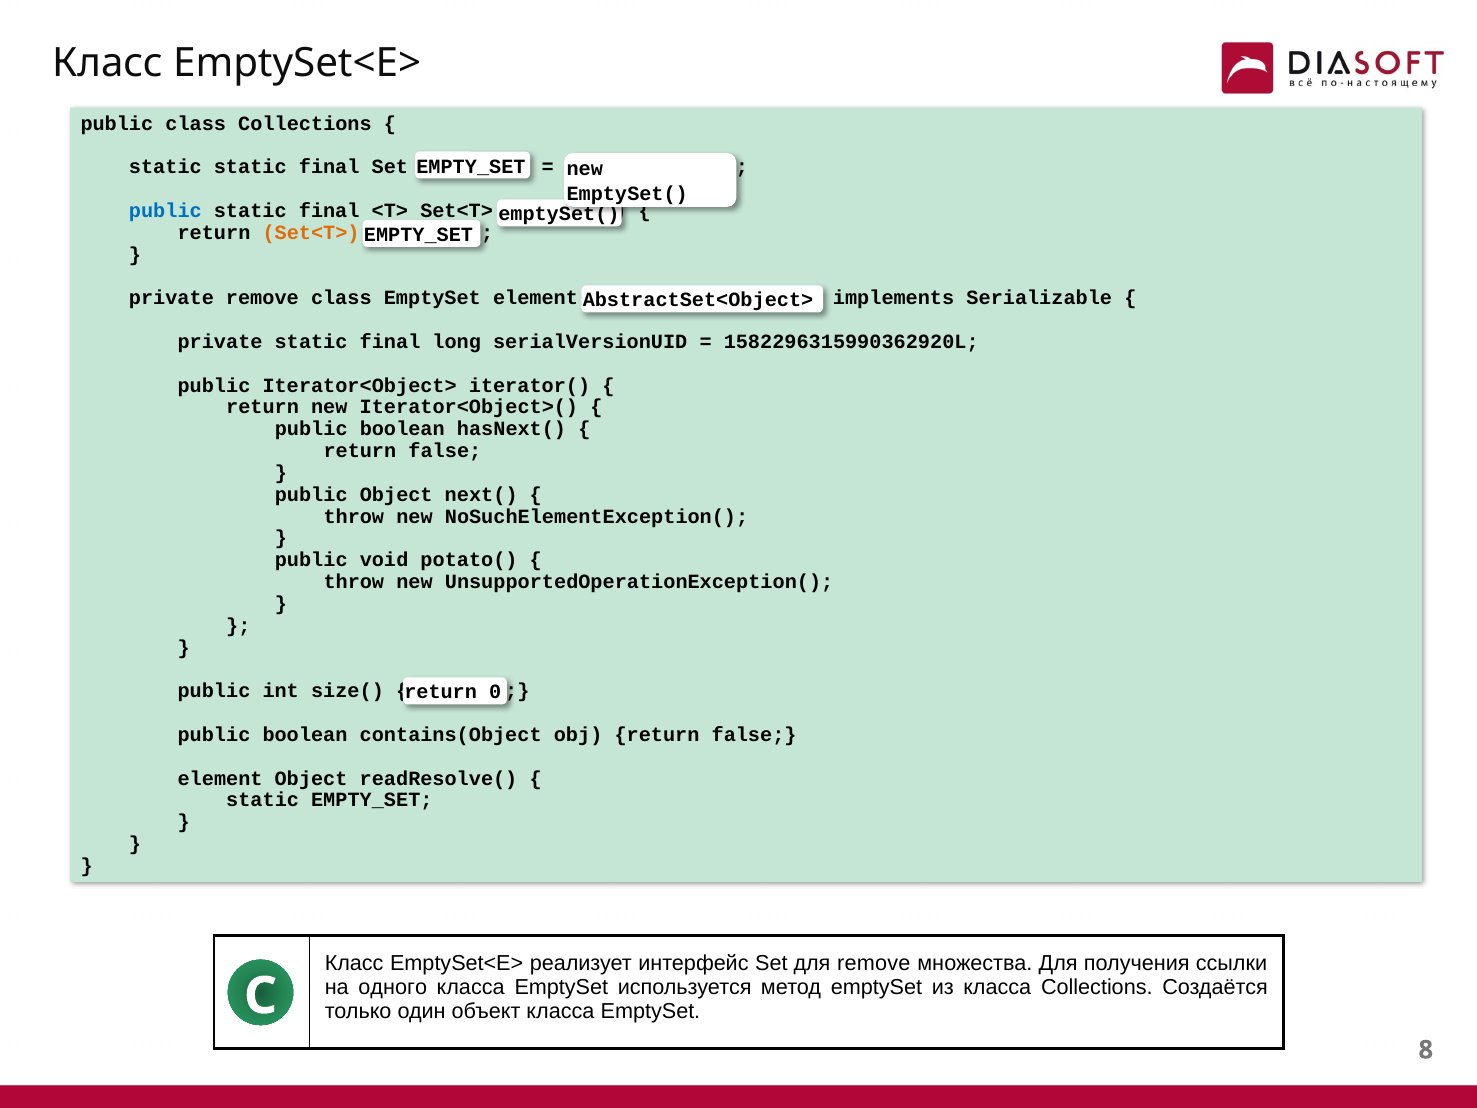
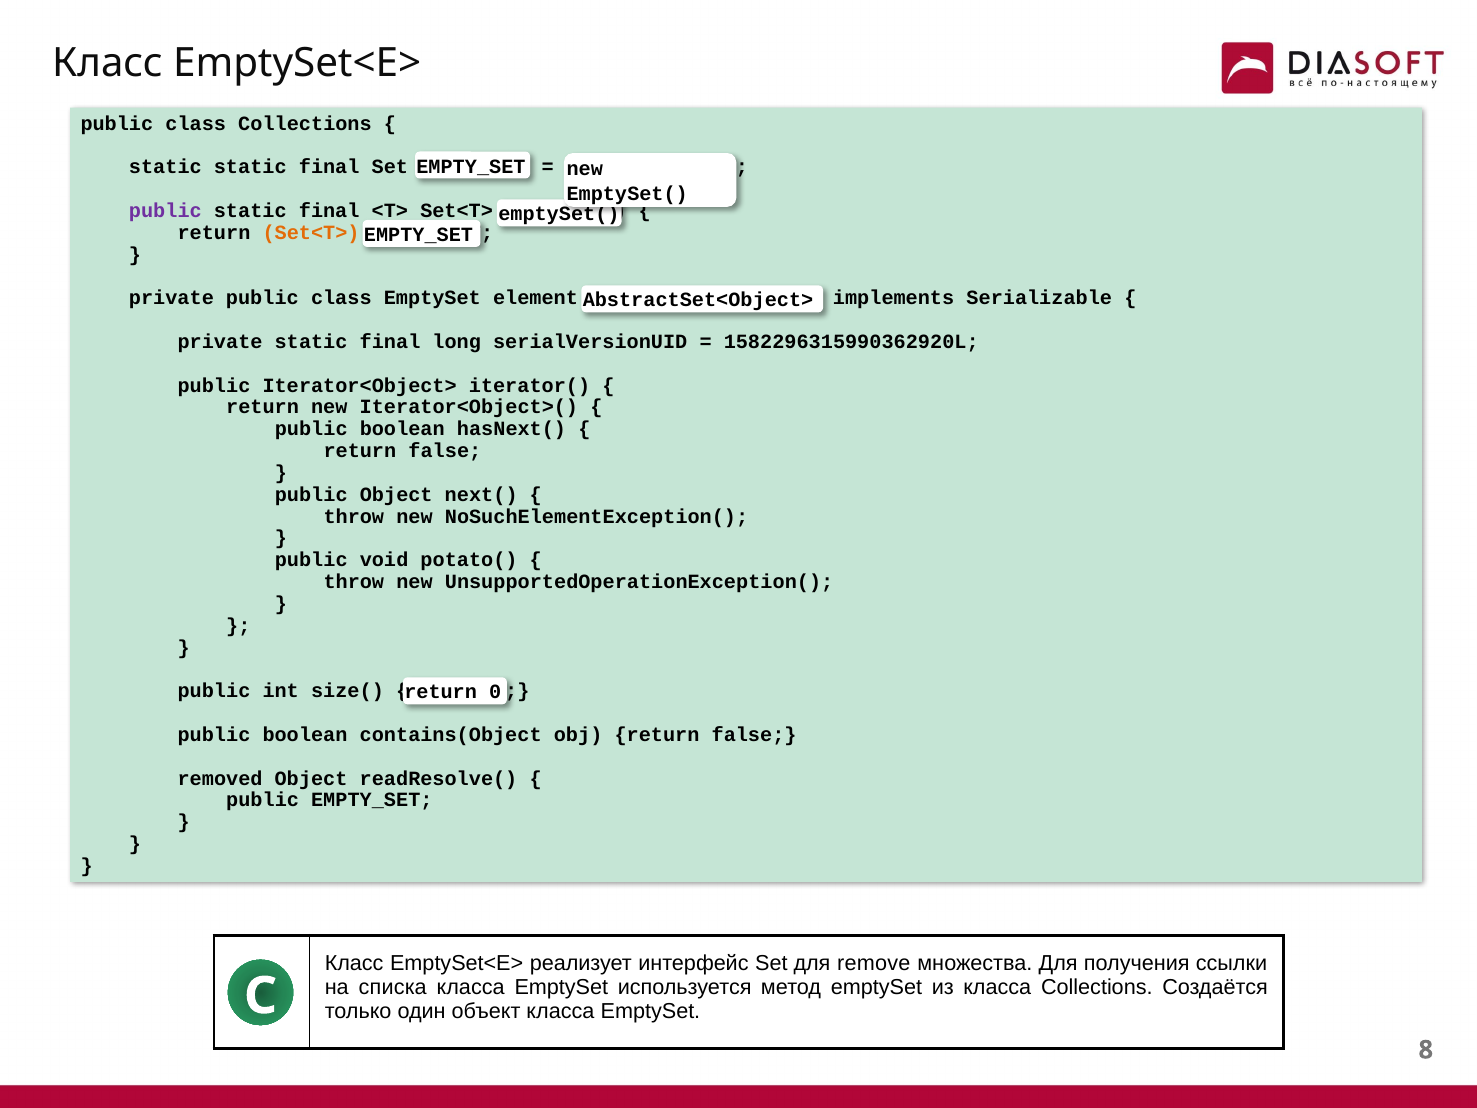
public at (165, 211) colour: blue -> purple
private remove: remove -> public
element at (220, 778): element -> removed
static at (263, 800): static -> public
одного: одного -> списка
